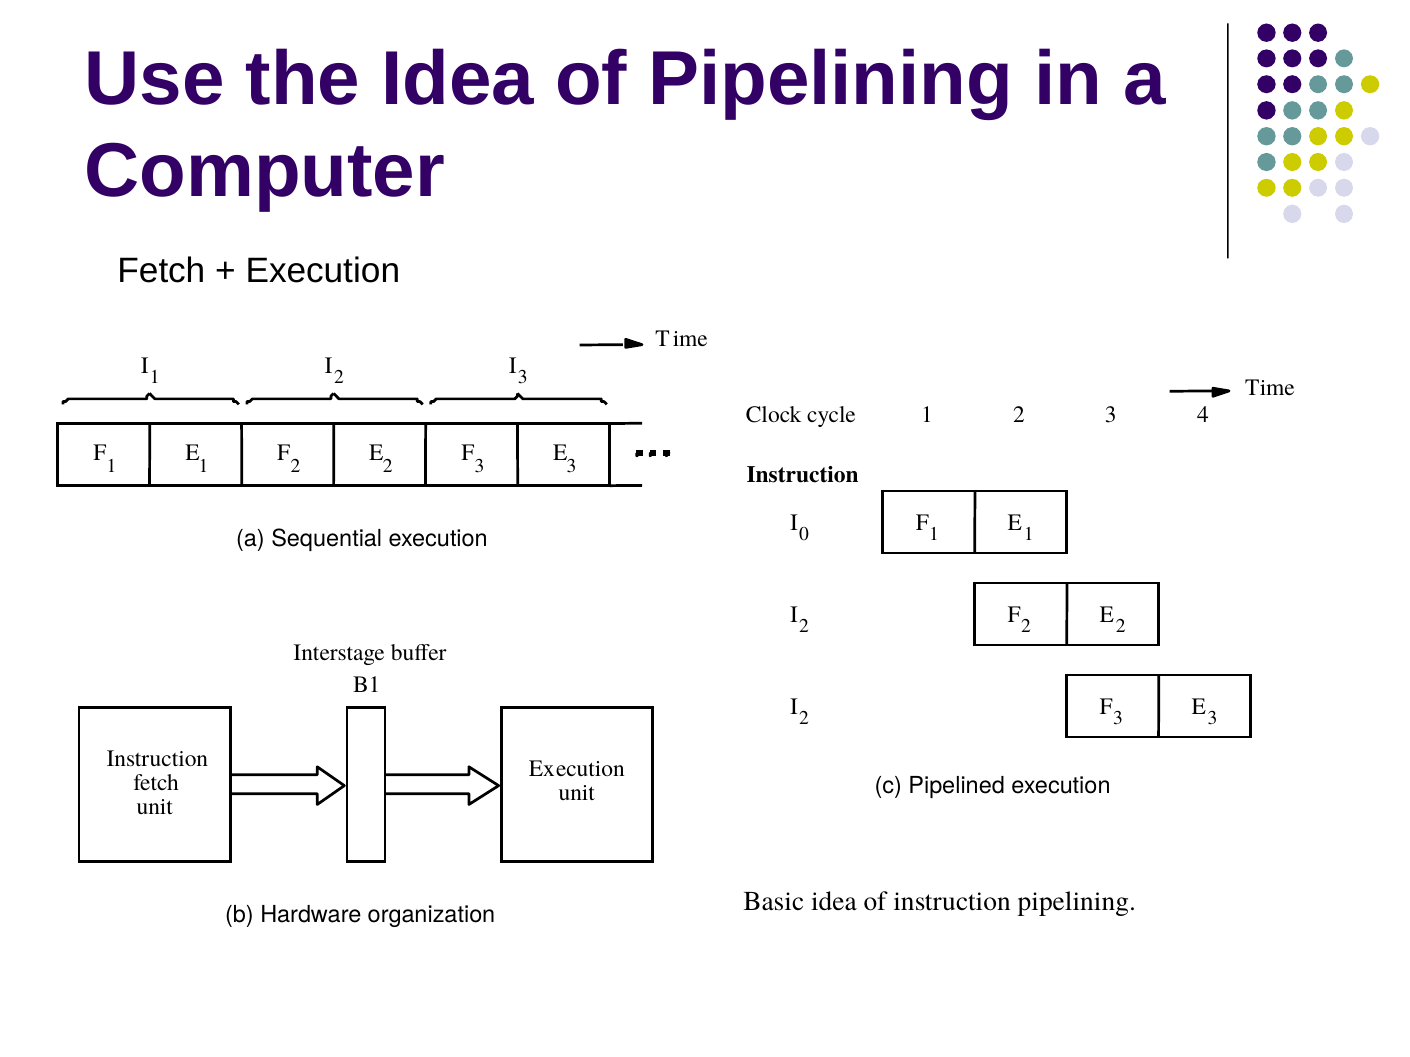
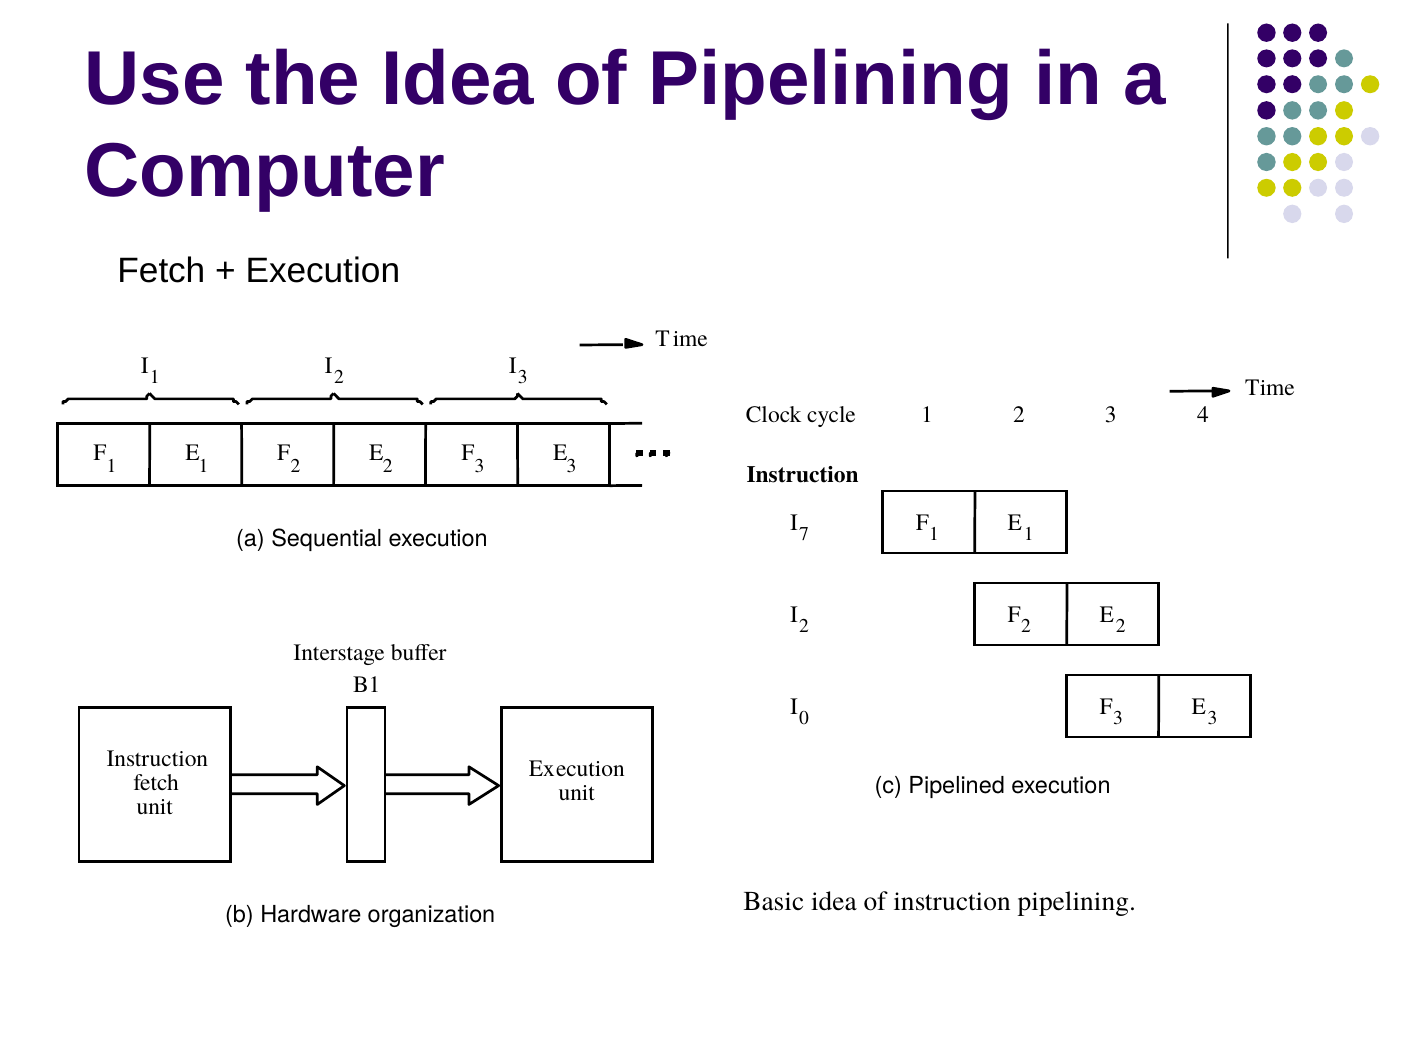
0: 0 -> 7
2 at (804, 718): 2 -> 0
